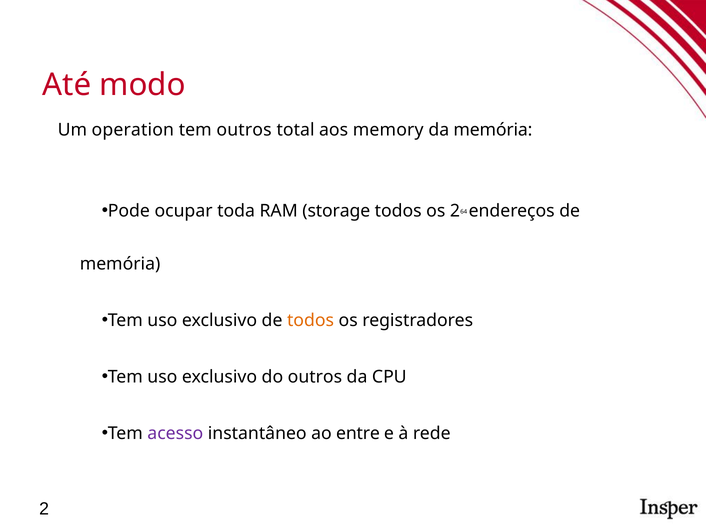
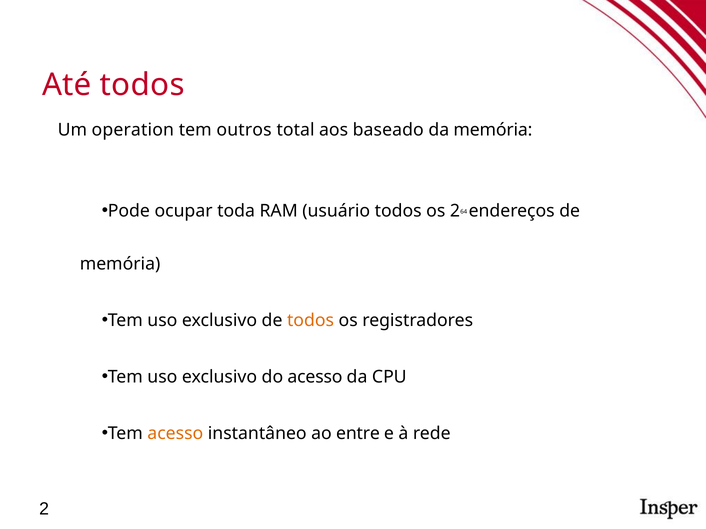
Até modo: modo -> todos
memory: memory -> baseado
storage: storage -> usuário
do outros: outros -> acesso
acesso at (175, 434) colour: purple -> orange
